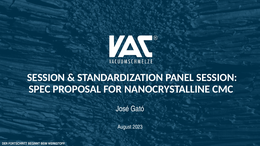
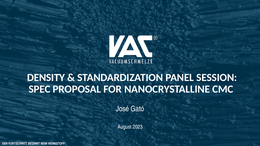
SESSION at (46, 78): SESSION -> DENSITY
